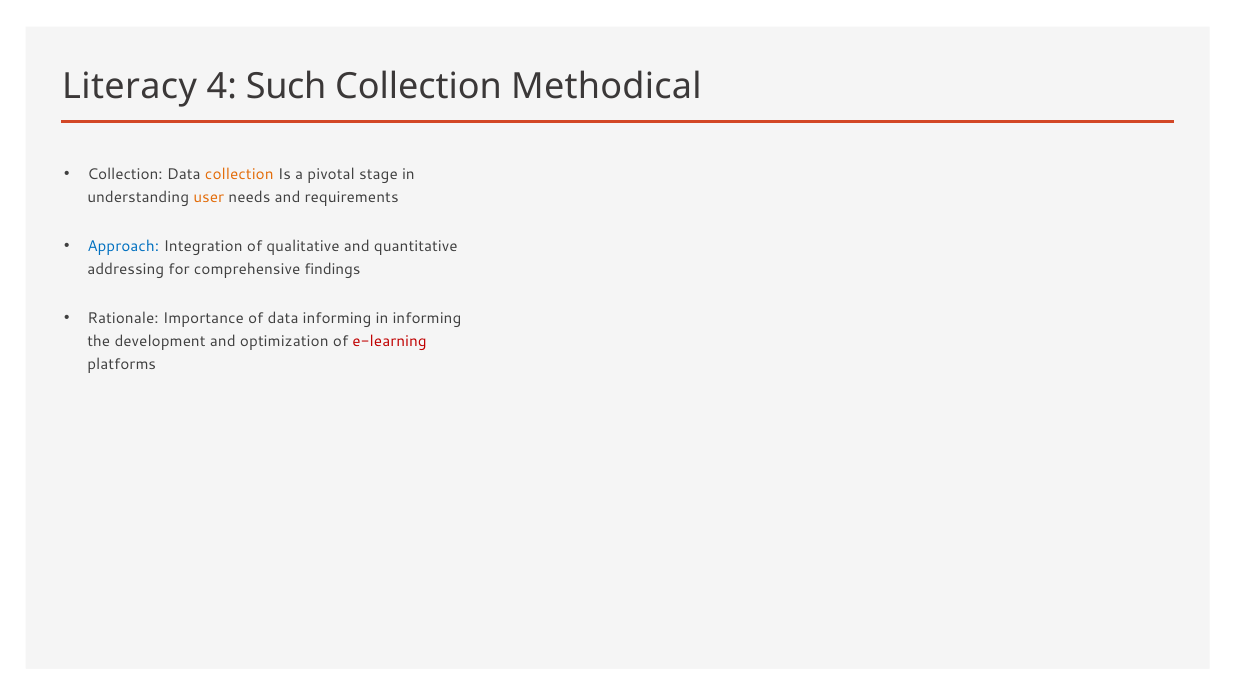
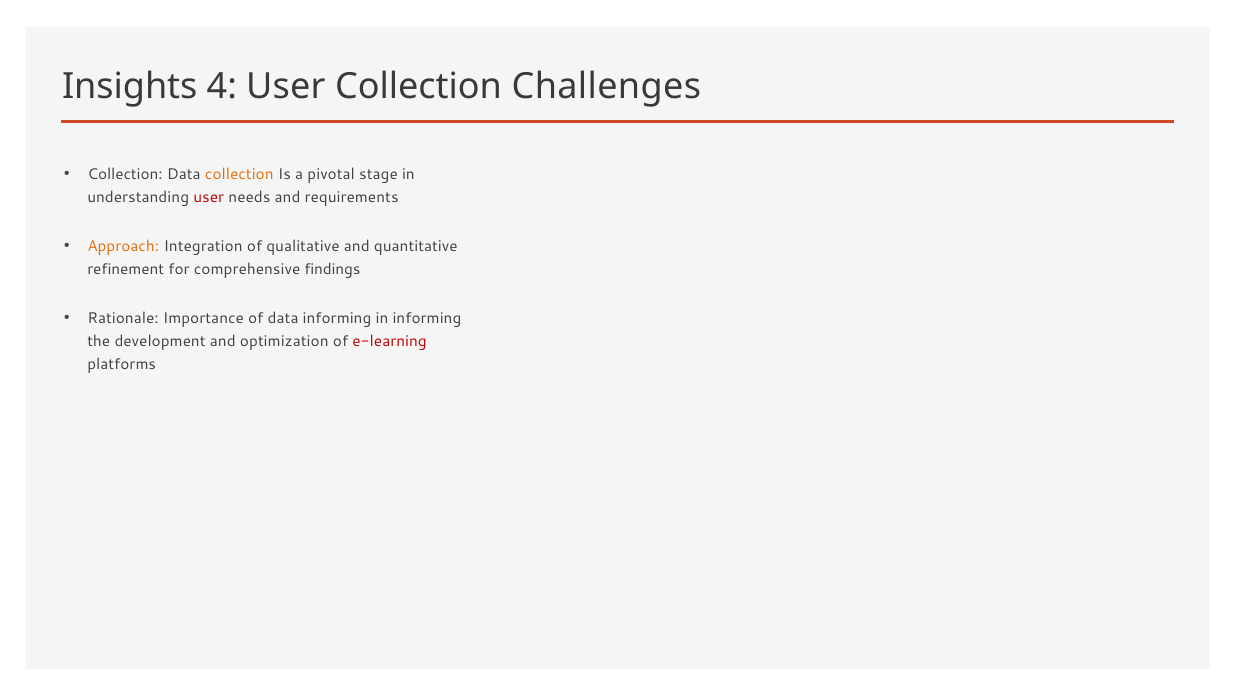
Literacy: Literacy -> Insights
4 Such: Such -> User
Methodical: Methodical -> Challenges
user at (209, 197) colour: orange -> red
Approach colour: blue -> orange
addressing: addressing -> refinement
